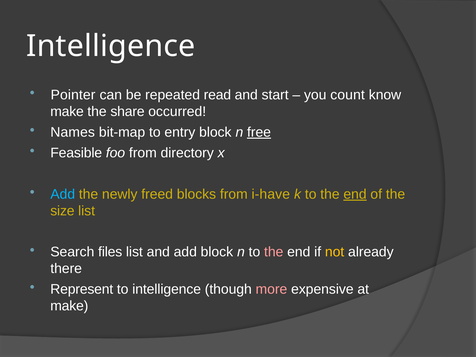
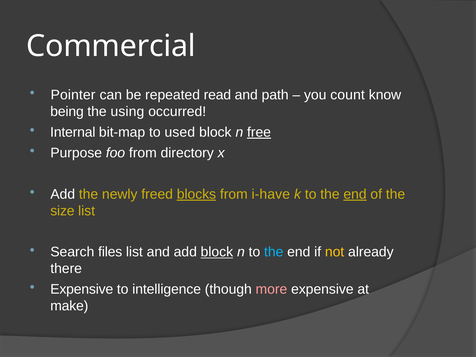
Intelligence at (111, 46): Intelligence -> Commercial
start: start -> path
make at (67, 112): make -> being
share: share -> using
Names: Names -> Internal
entry: entry -> used
Feasible: Feasible -> Purpose
Add at (63, 194) colour: light blue -> white
blocks underline: none -> present
block at (217, 252) underline: none -> present
the at (274, 252) colour: pink -> light blue
Represent at (82, 289): Represent -> Expensive
